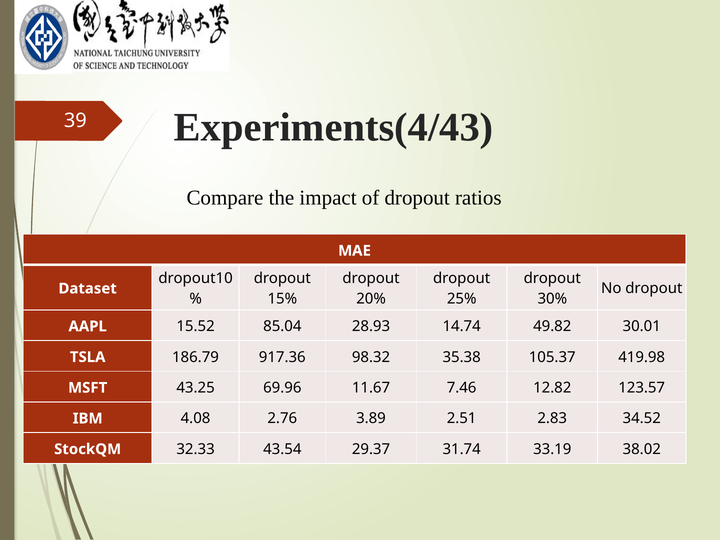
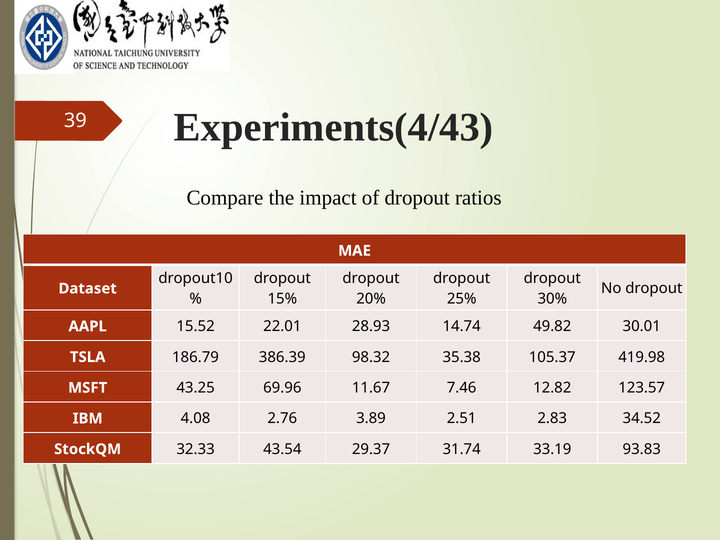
85.04: 85.04 -> 22.01
917.36: 917.36 -> 386.39
38.02: 38.02 -> 93.83
